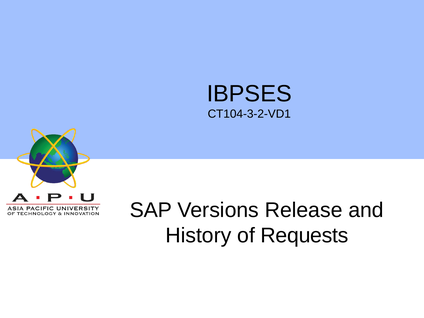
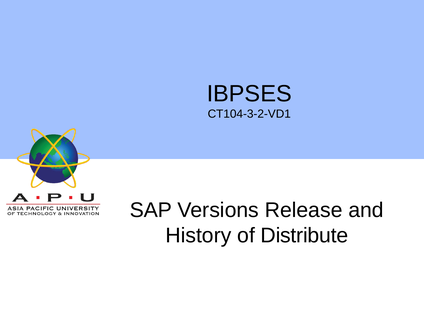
Requests: Requests -> Distribute
